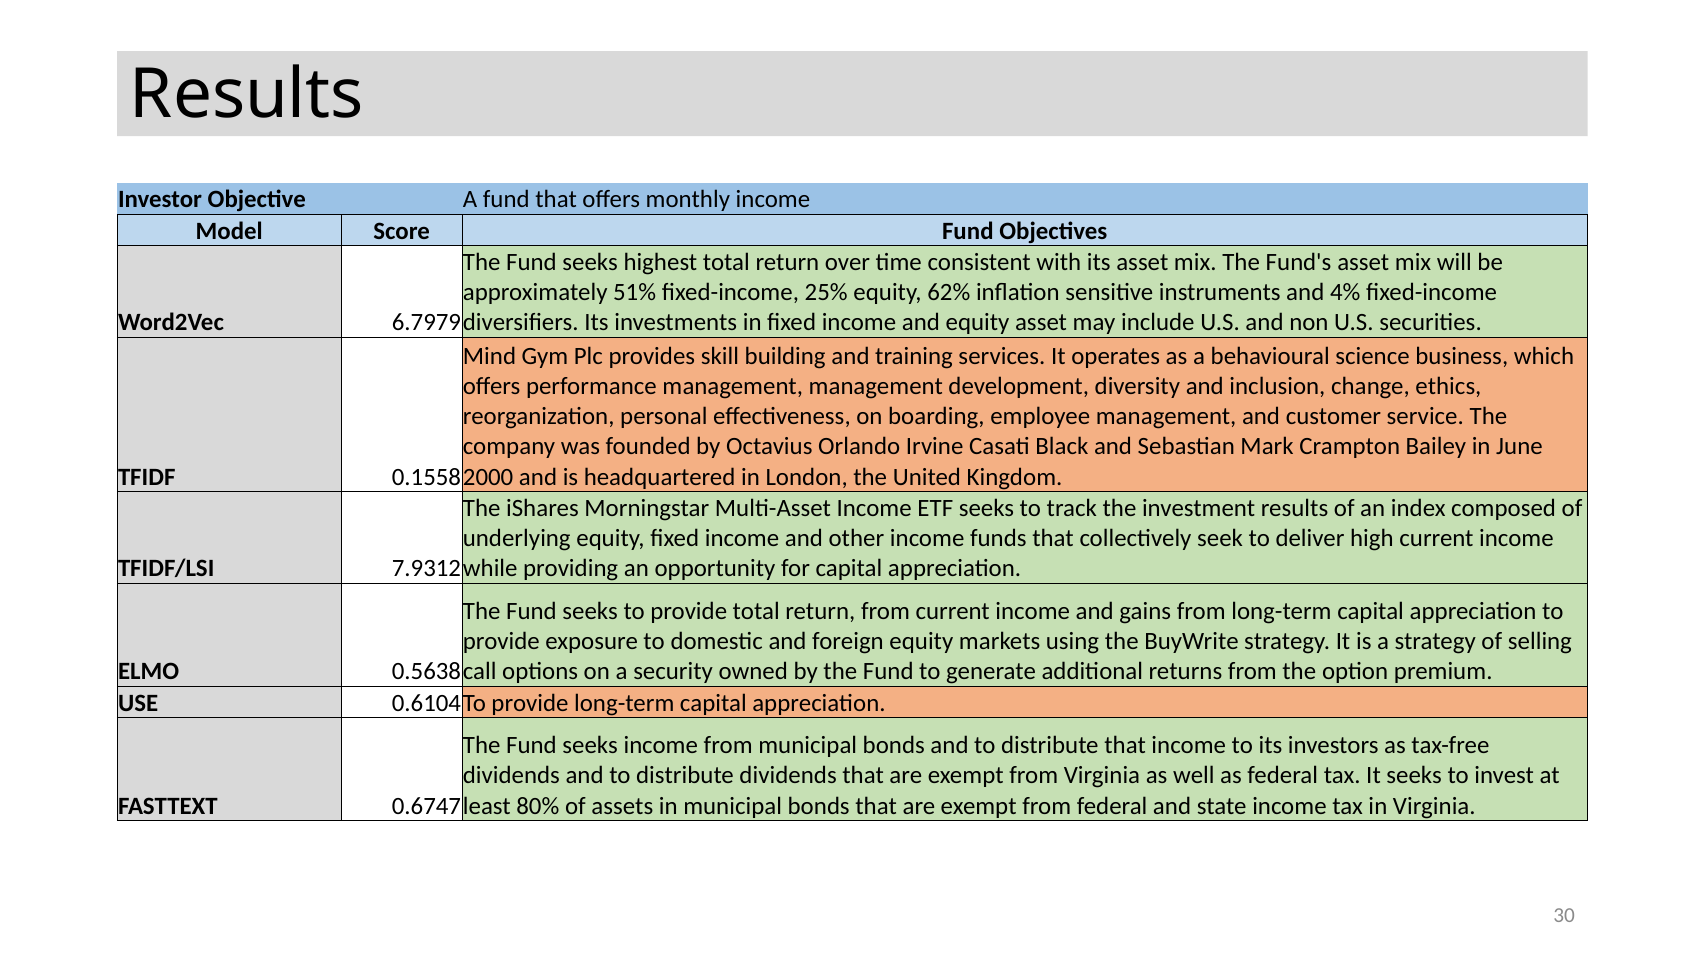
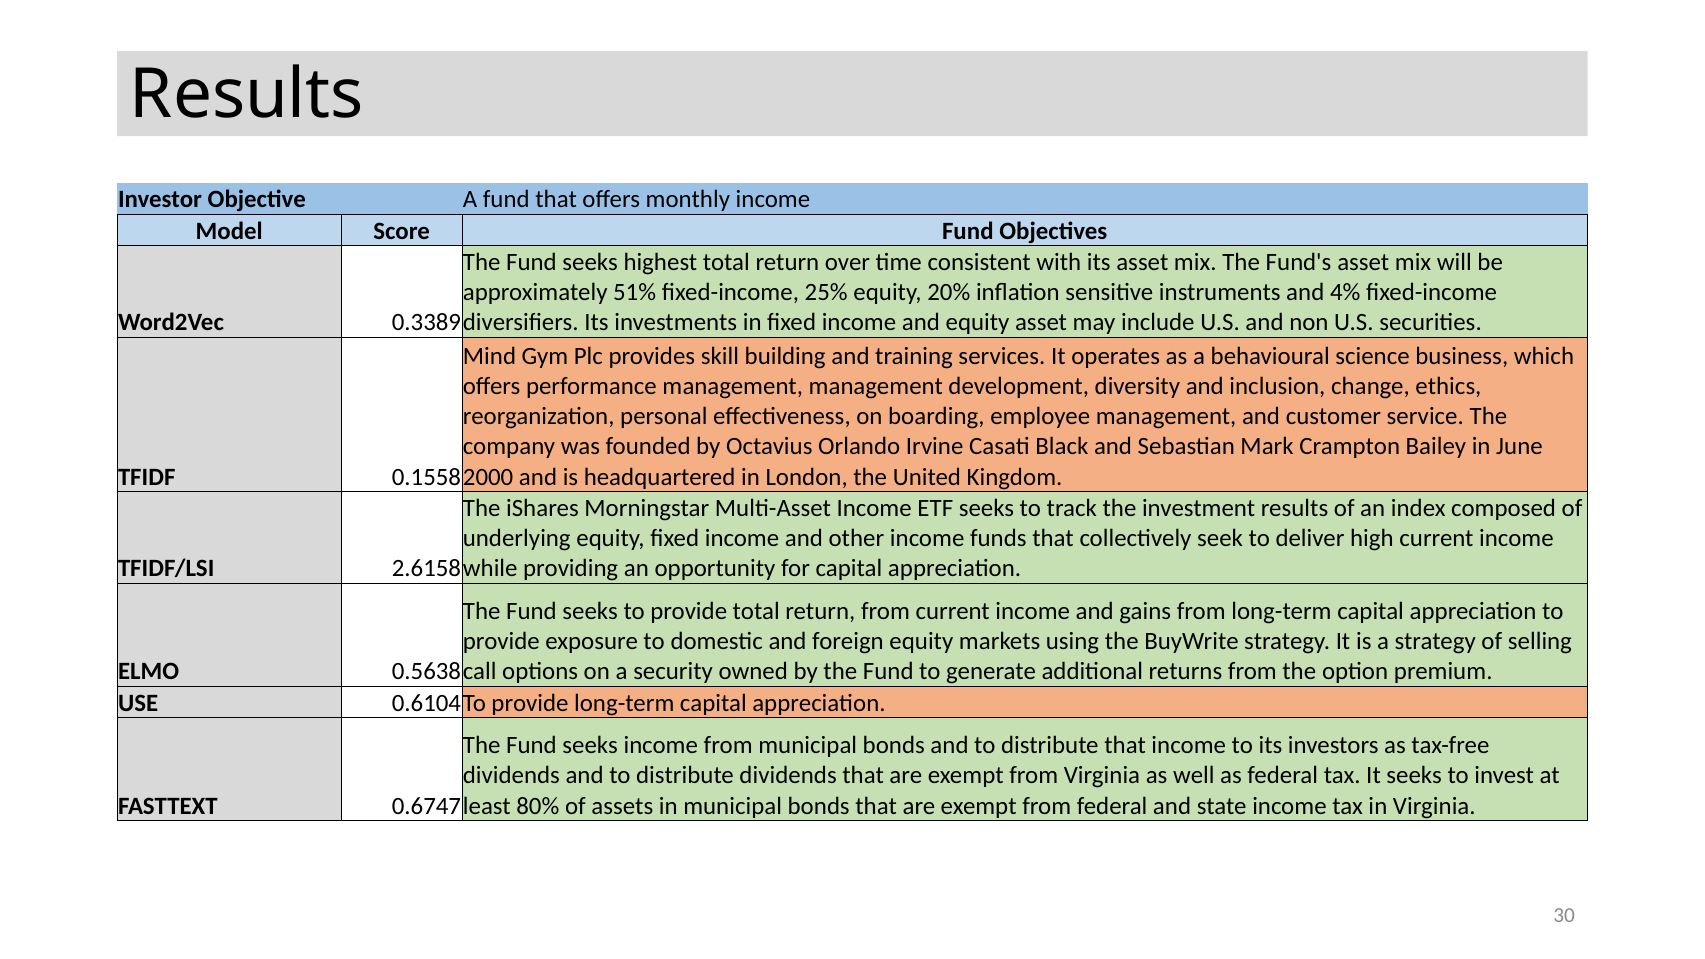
62%: 62% -> 20%
6.7979: 6.7979 -> 0.3389
7.9312: 7.9312 -> 2.6158
